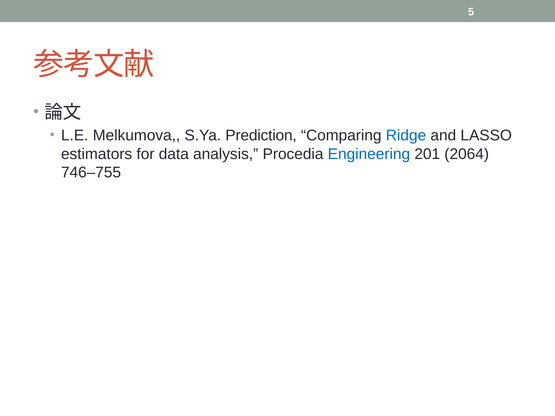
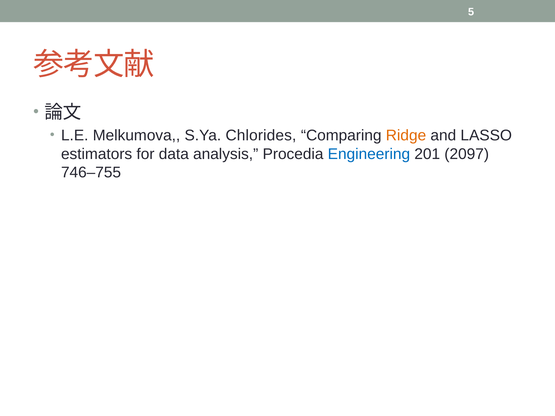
Prediction: Prediction -> Chlorides
Ridge colour: blue -> orange
2064: 2064 -> 2097
